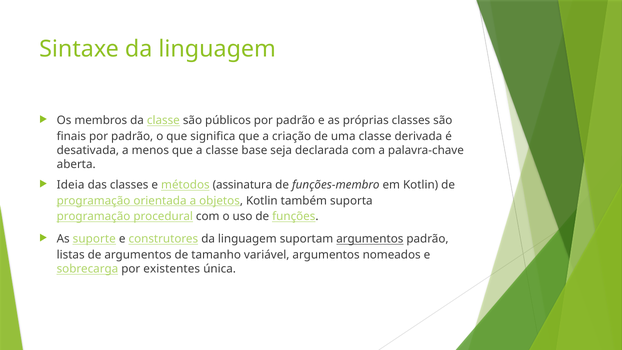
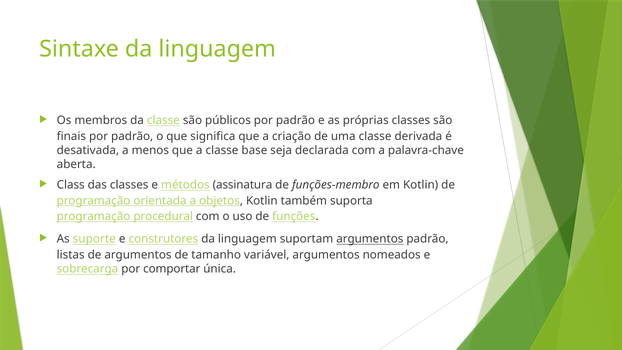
Ideia: Ideia -> Class
existentes: existentes -> comportar
